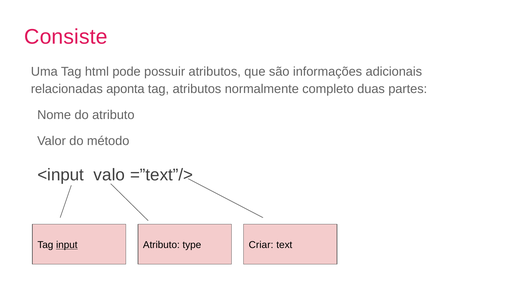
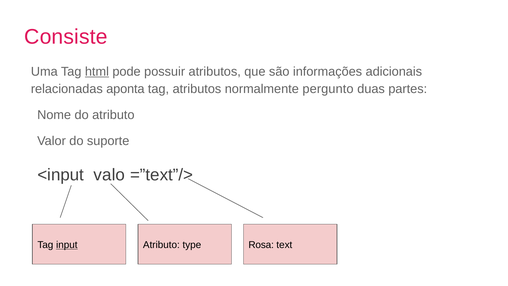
html underline: none -> present
completo: completo -> pergunto
método: método -> suporte
Criar: Criar -> Rosa
